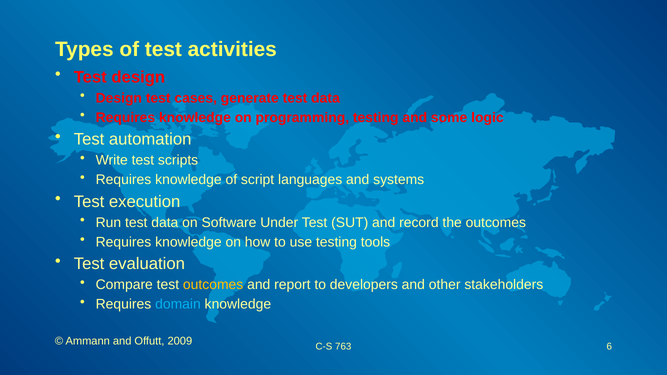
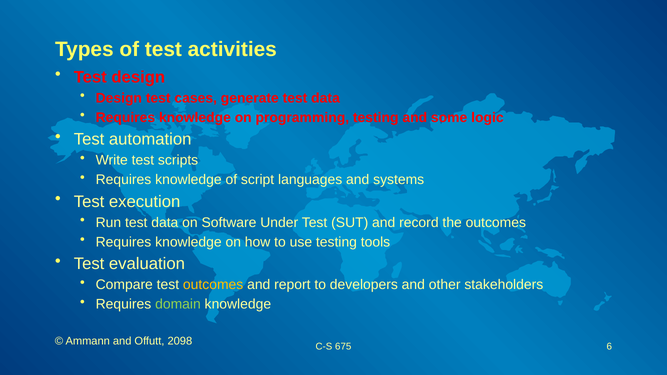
domain colour: light blue -> light green
2009: 2009 -> 2098
763: 763 -> 675
